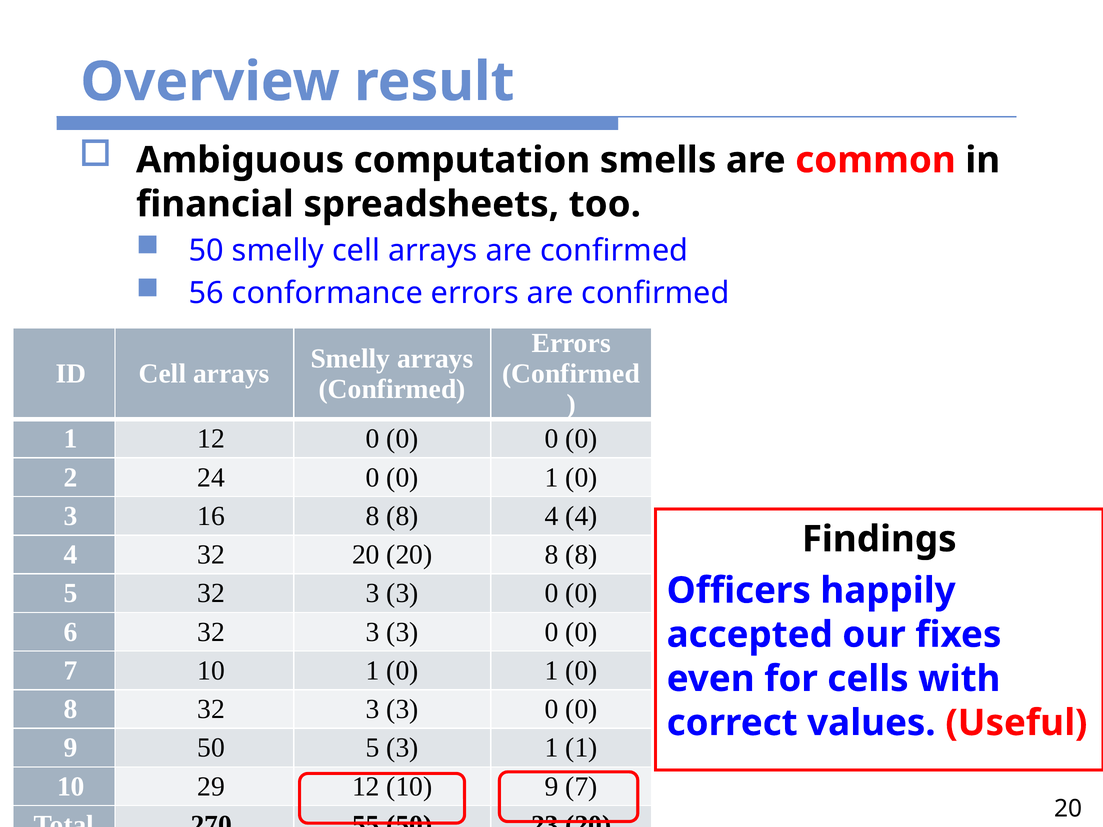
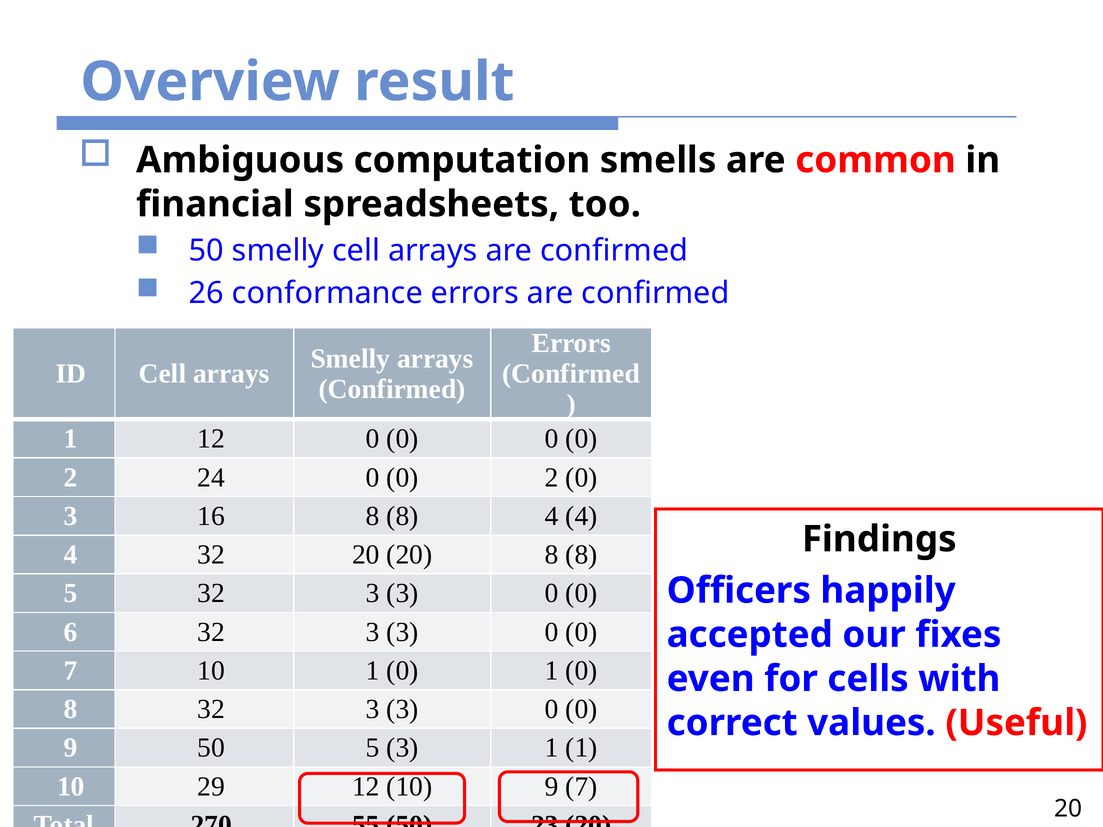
56: 56 -> 26
24 0 0 1: 1 -> 2
